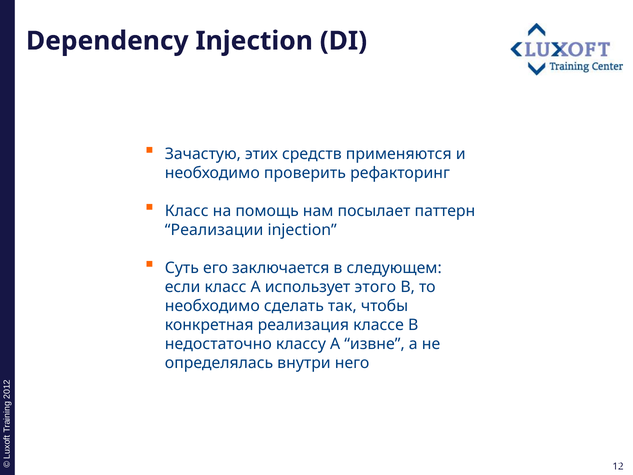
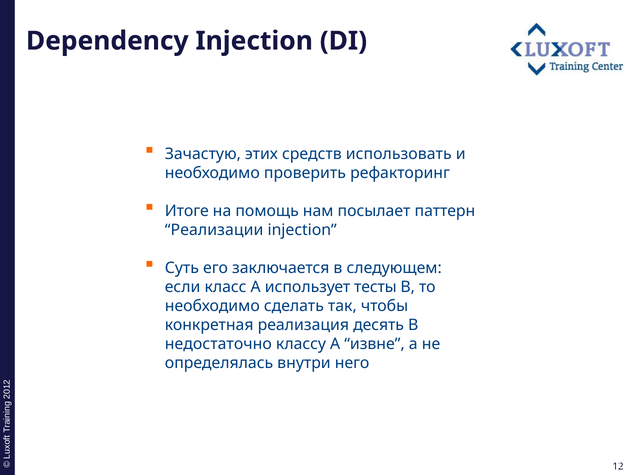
применяются: применяются -> использовать
Класс at (187, 211): Класс -> Итоге
этого: этого -> тесты
классе: классе -> десять
